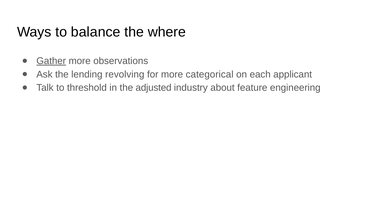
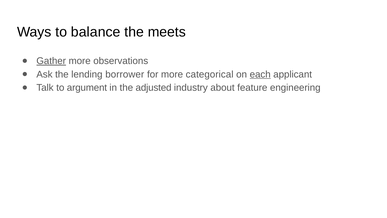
where: where -> meets
revolving: revolving -> borrower
each underline: none -> present
threshold: threshold -> argument
